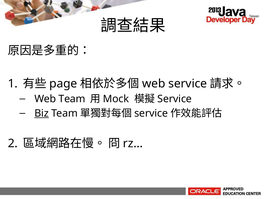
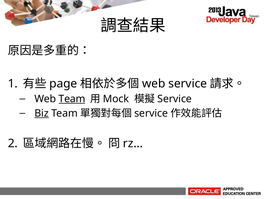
Team at (72, 99) underline: none -> present
